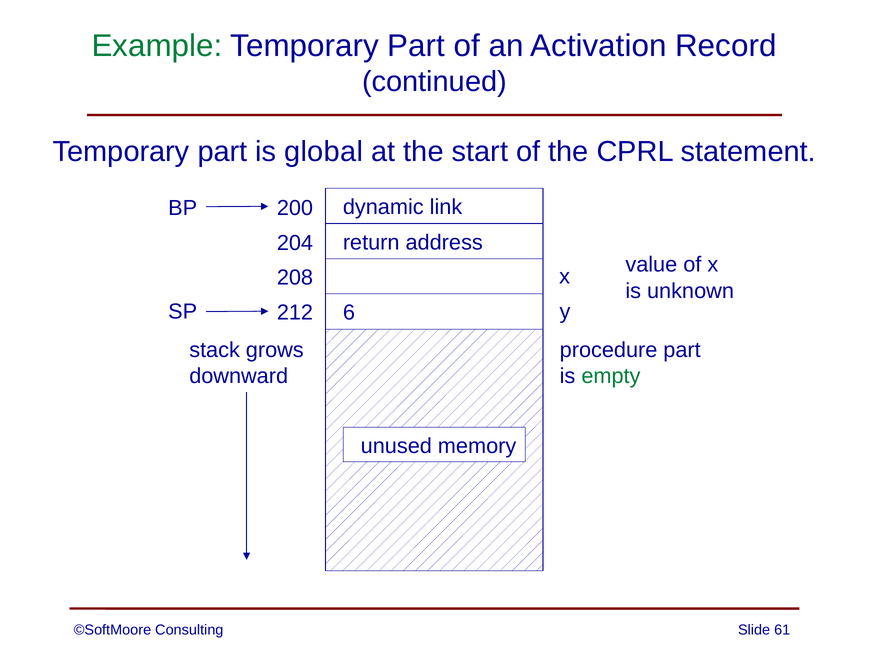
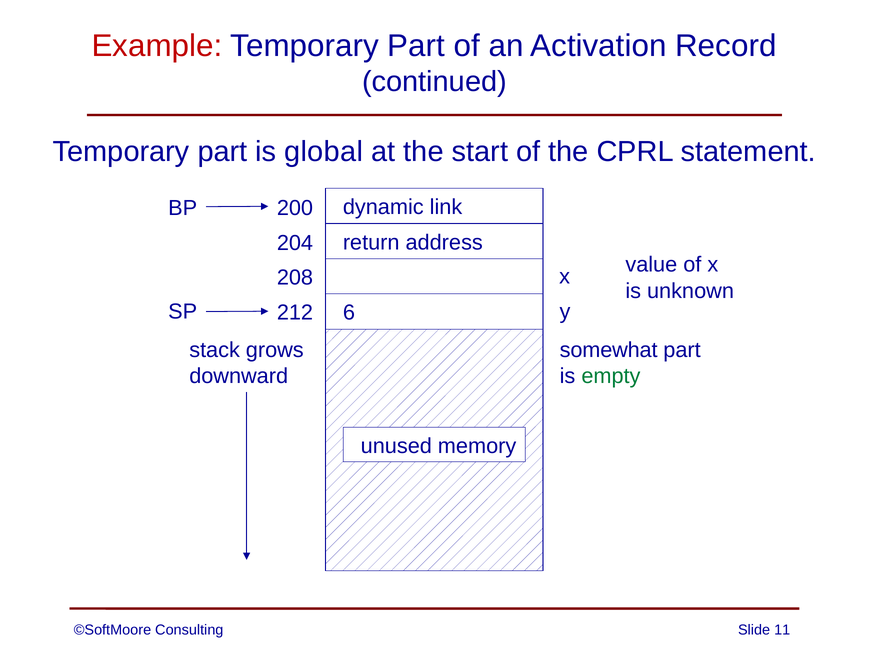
Example colour: green -> red
procedure: procedure -> somewhat
61: 61 -> 11
